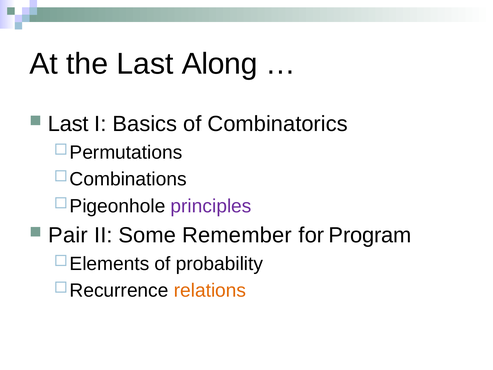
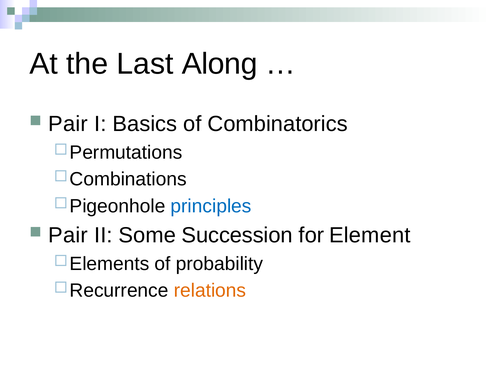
Last at (68, 124): Last -> Pair
principles colour: purple -> blue
Remember: Remember -> Succession
Program: Program -> Element
